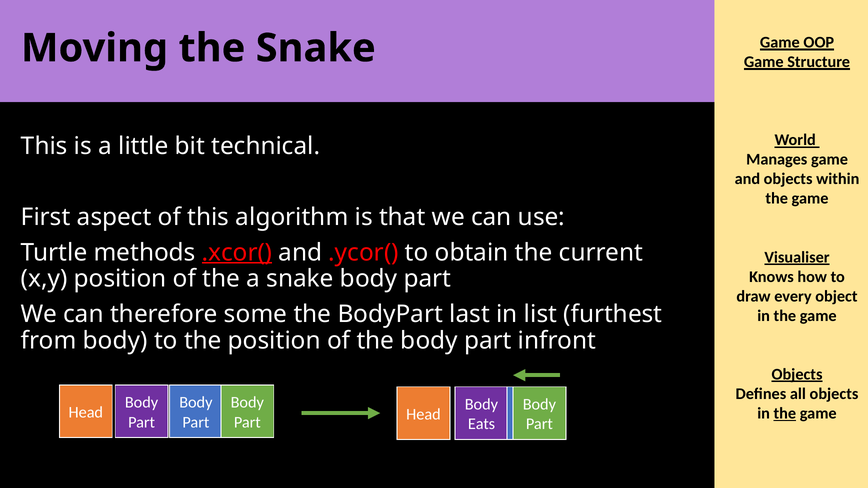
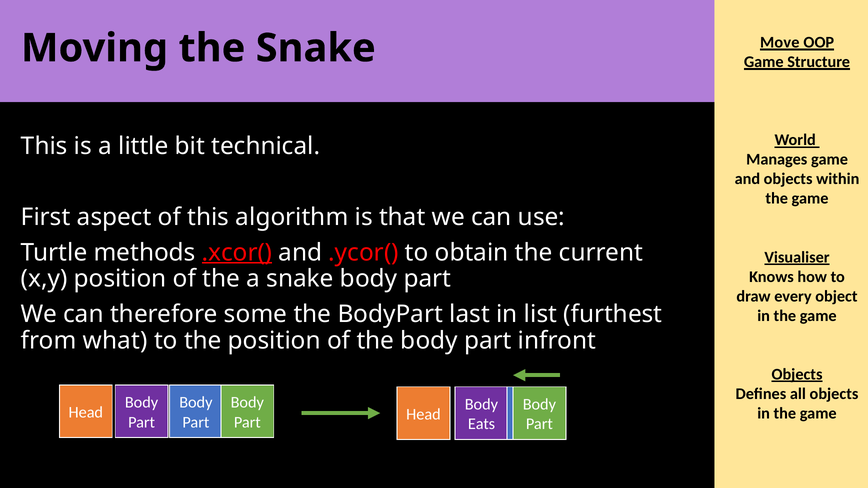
Game at (780, 42): Game -> Move
from body: body -> what
the at (785, 414) underline: present -> none
